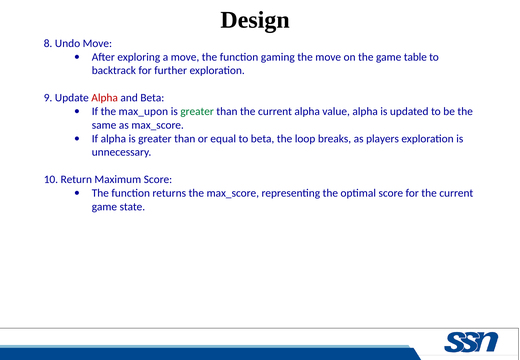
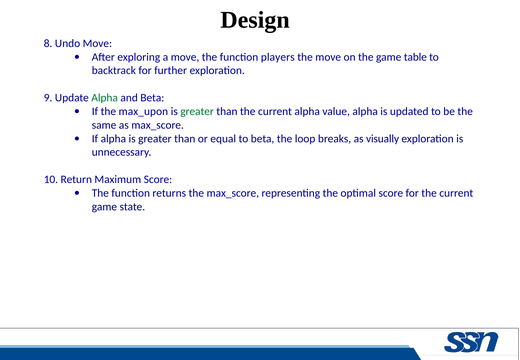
gaming: gaming -> players
Alpha at (105, 98) colour: red -> green
players: players -> visually
